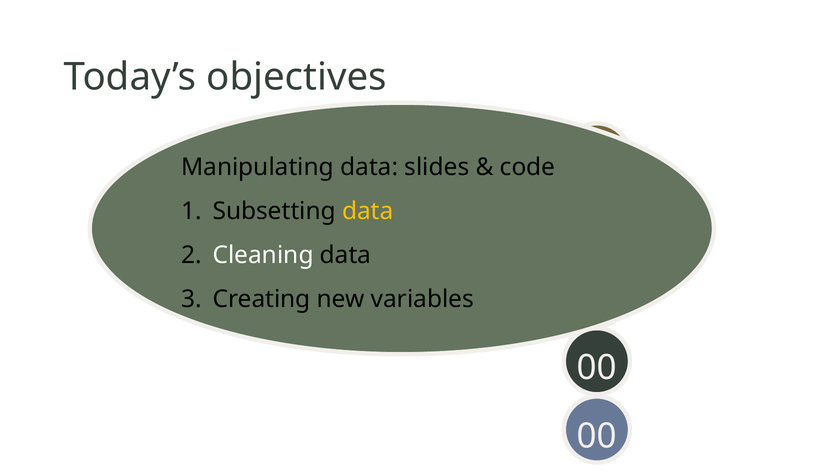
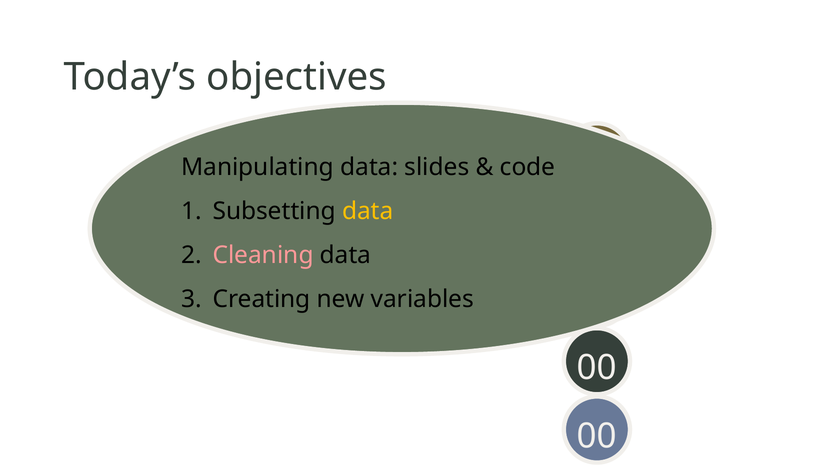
Cleaning colour: white -> pink
